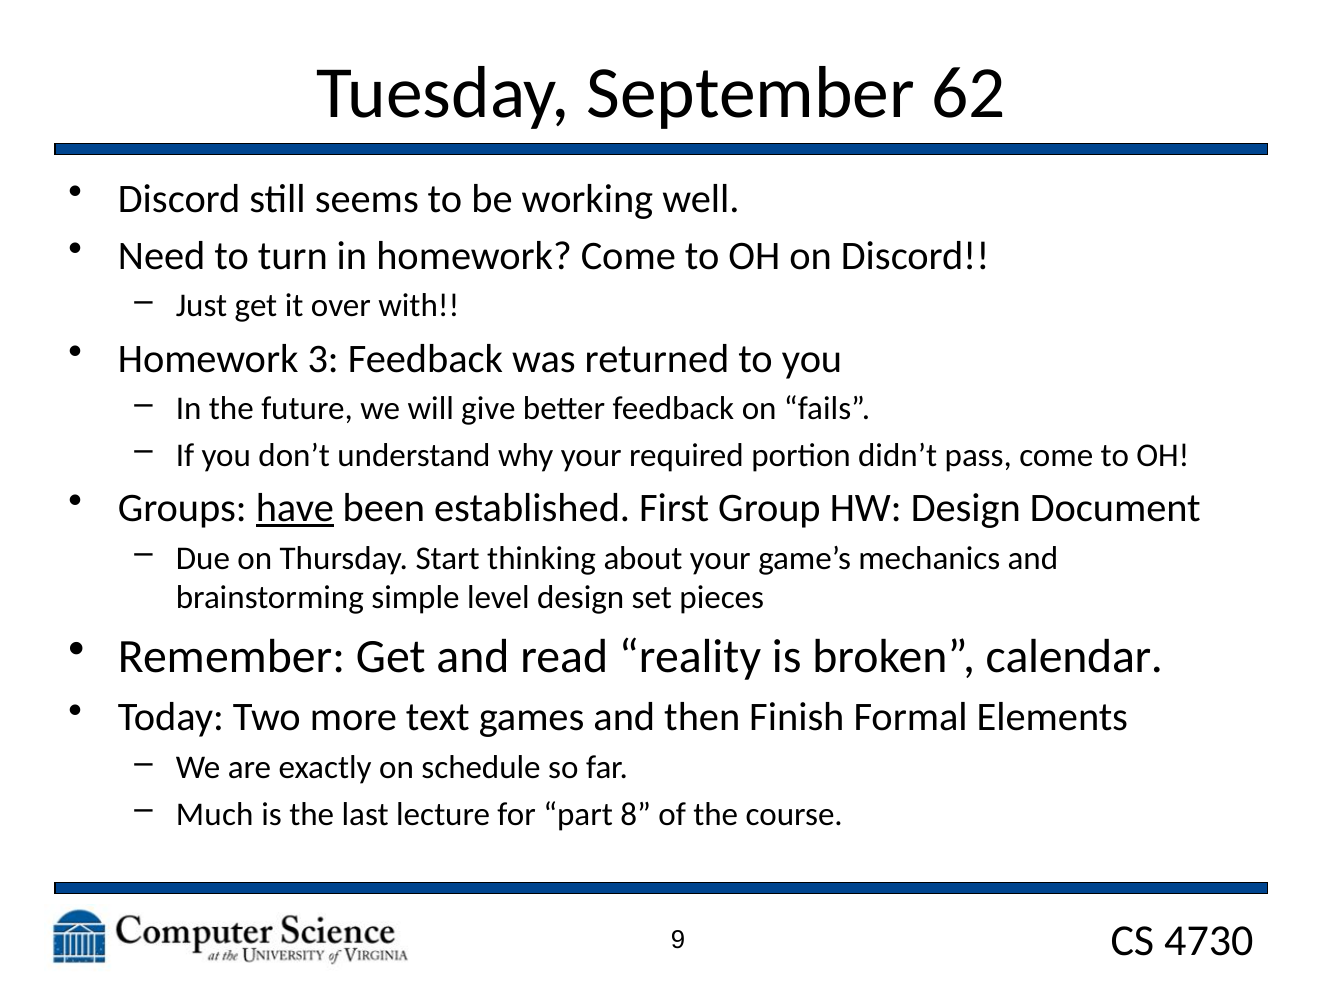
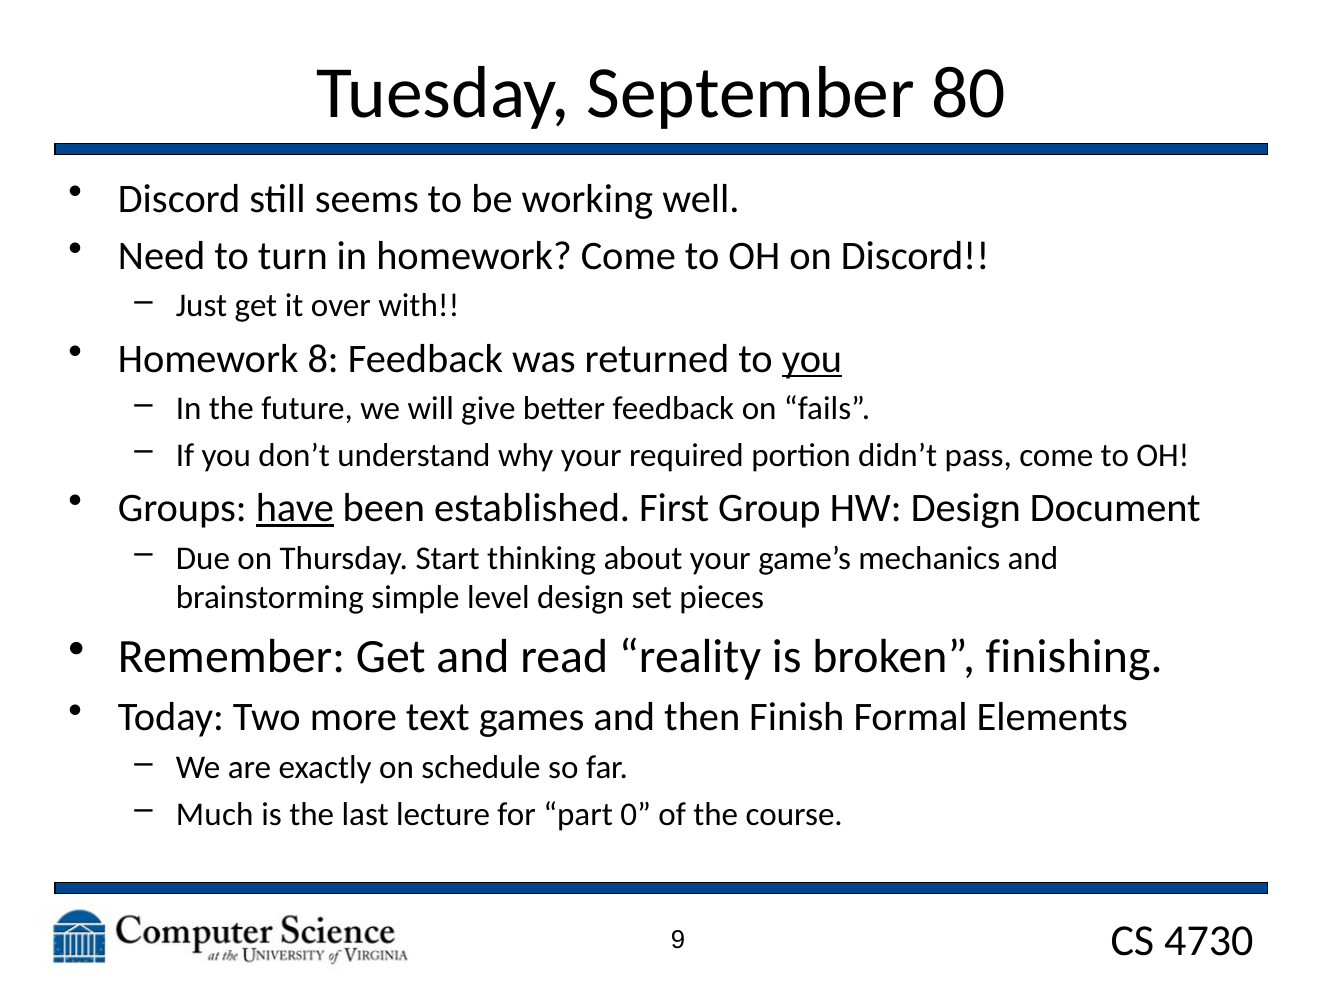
62: 62 -> 80
3: 3 -> 8
you at (812, 359) underline: none -> present
calendar: calendar -> finishing
8: 8 -> 0
